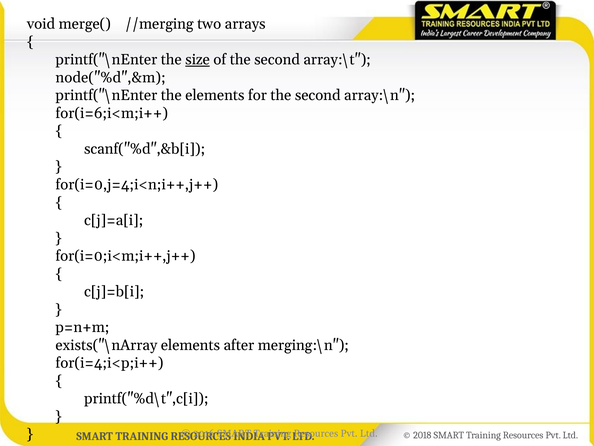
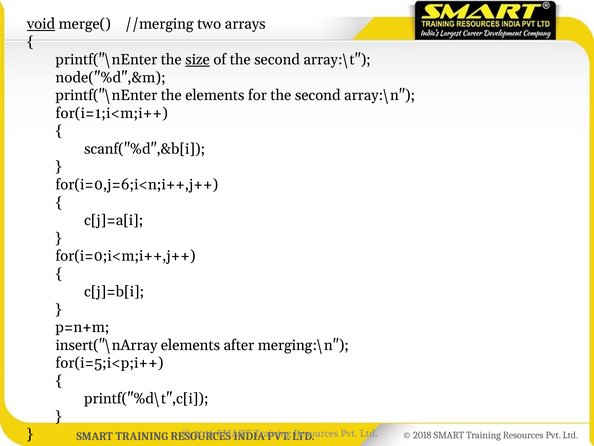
void underline: none -> present
for(i=6;i<m;i++: for(i=6;i<m;i++ -> for(i=1;i<m;i++
for(i=0,j=4;i<n;i++,j++: for(i=0,j=4;i<n;i++,j++ -> for(i=0,j=6;i<n;i++,j++
exists("\nArray: exists("\nArray -> insert("\nArray
for(i=4;i<p;i++: for(i=4;i<p;i++ -> for(i=5;i<p;i++
